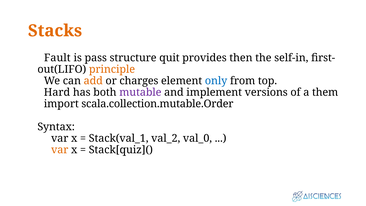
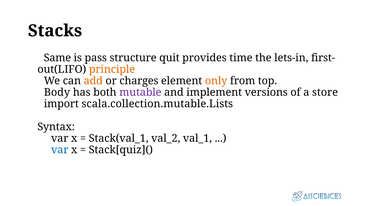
Stacks colour: orange -> black
Fault: Fault -> Same
then: then -> time
self-in: self-in -> lets-in
only colour: blue -> orange
Hard: Hard -> Body
them: them -> store
scala.collection.mutable.Order: scala.collection.mutable.Order -> scala.collection.mutable.Lists
val_0: val_0 -> val_1
var at (60, 150) colour: orange -> blue
